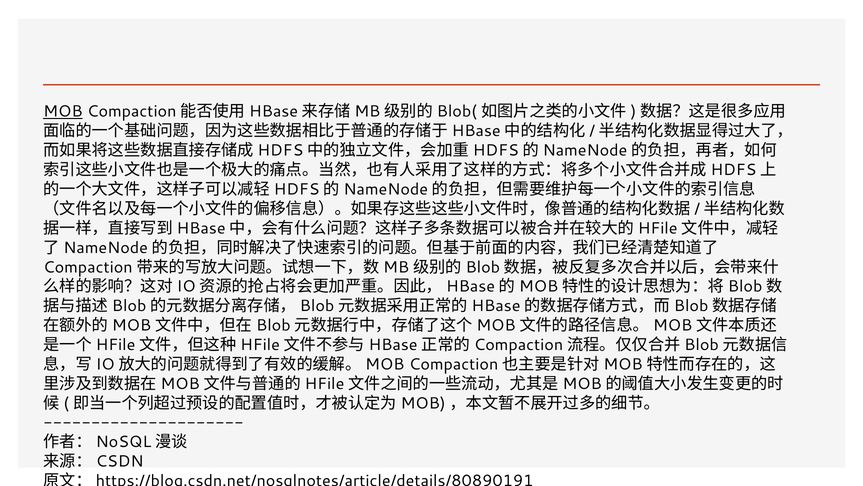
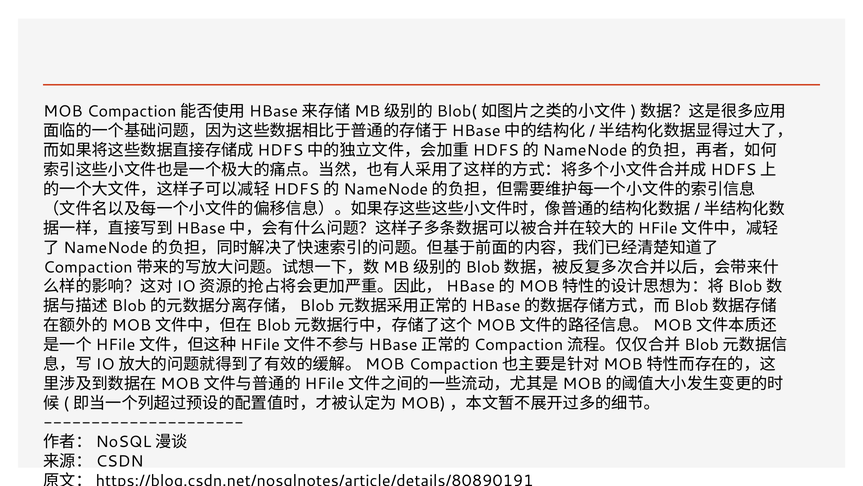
MOB underline: present -> none
